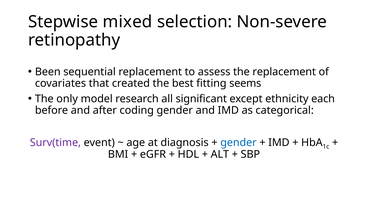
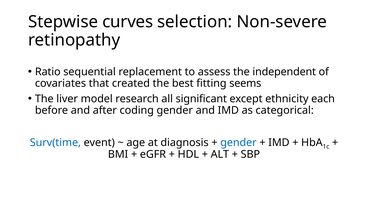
mixed: mixed -> curves
Been: Been -> Ratio
the replacement: replacement -> independent
only: only -> liver
Surv(time colour: purple -> blue
